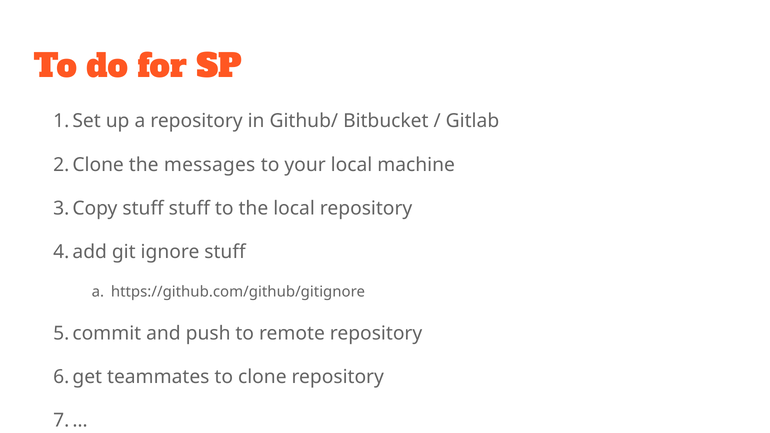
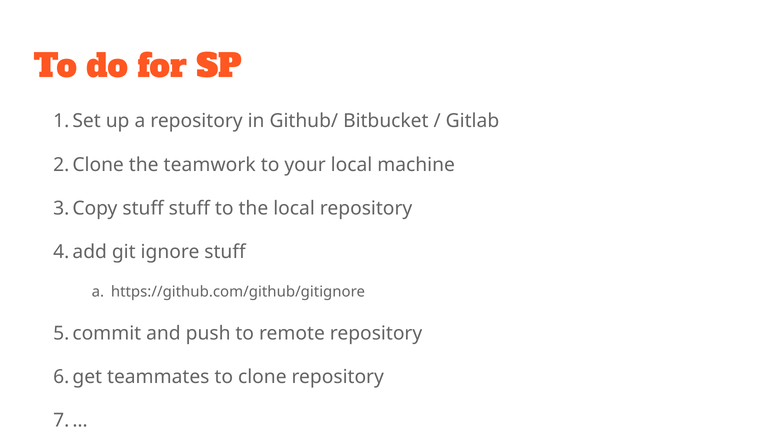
messages: messages -> teamwork
